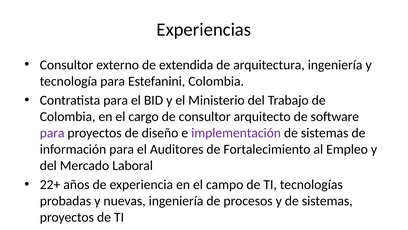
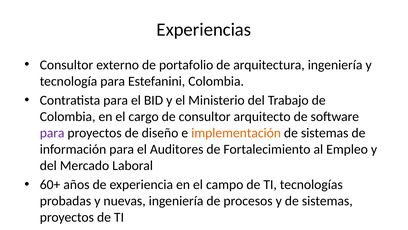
extendida: extendida -> portafolio
implementación at (236, 133) colour: purple -> orange
22+: 22+ -> 60+
